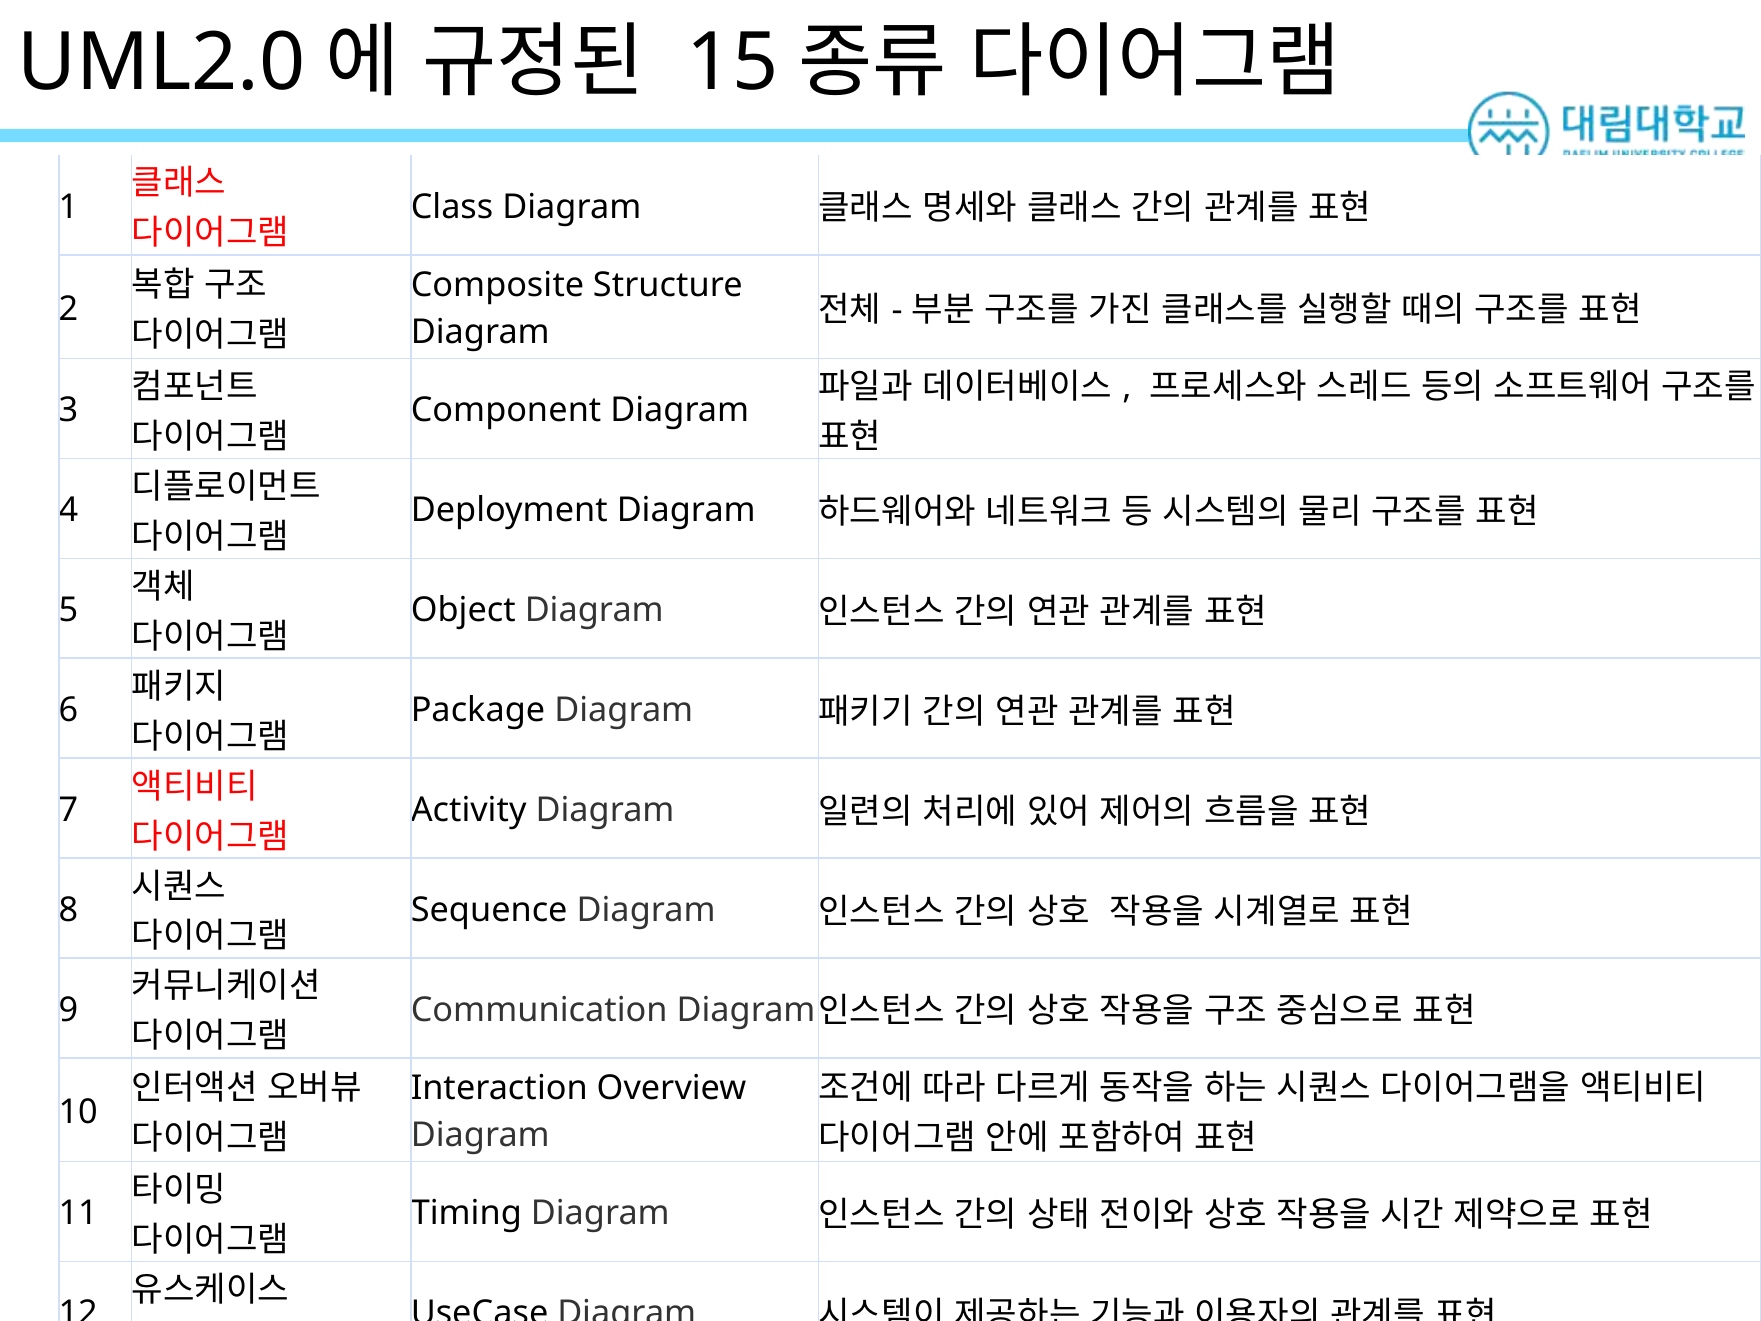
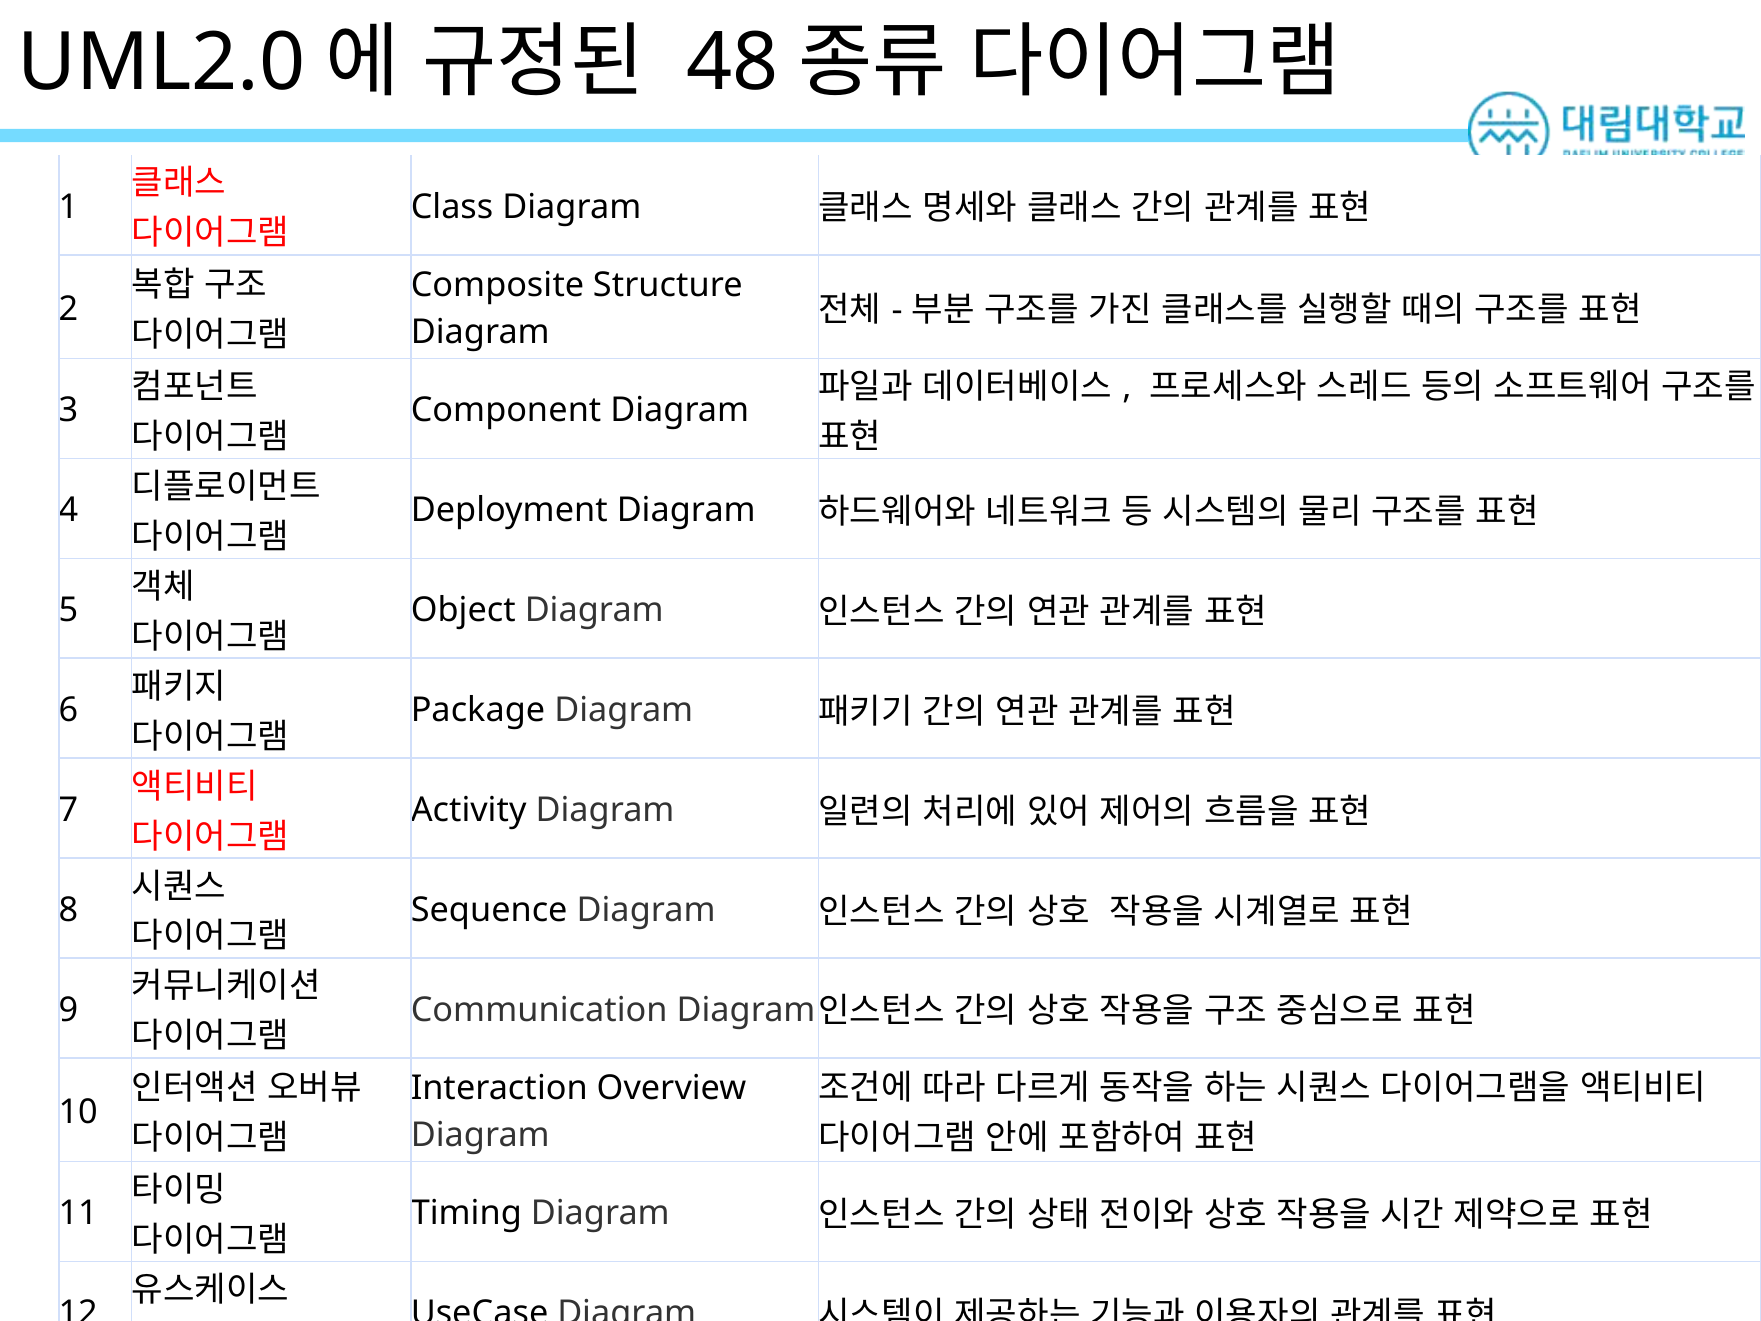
15: 15 -> 48
